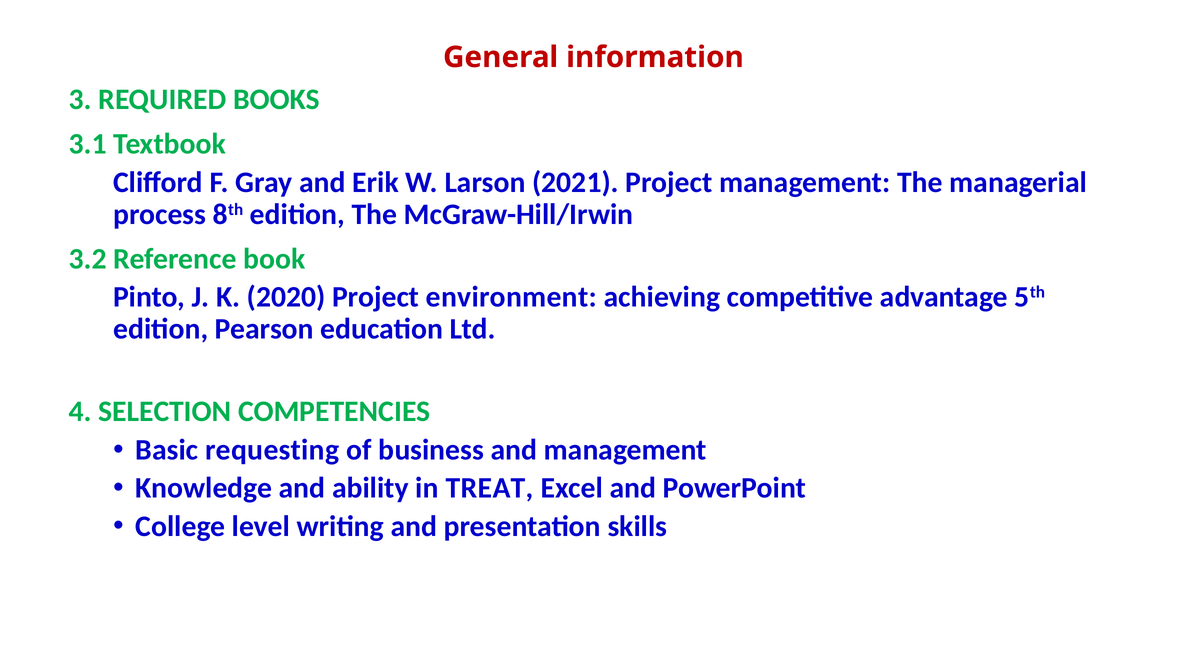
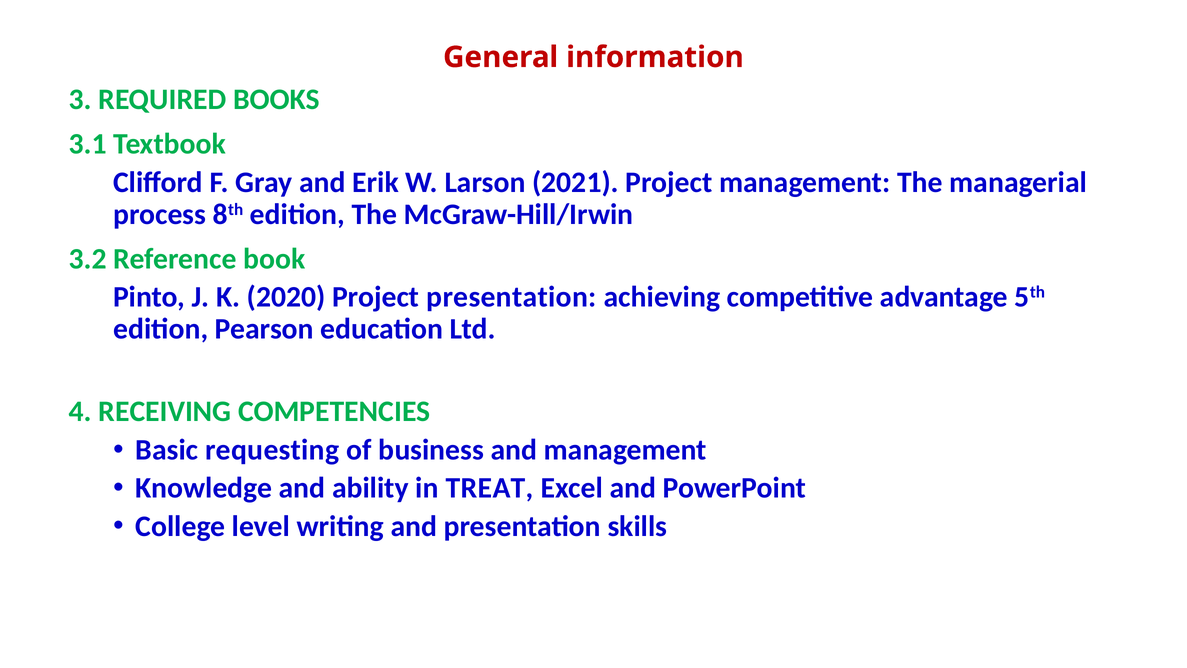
Project environment: environment -> presentation
SELECTION: SELECTION -> RECEIVING
